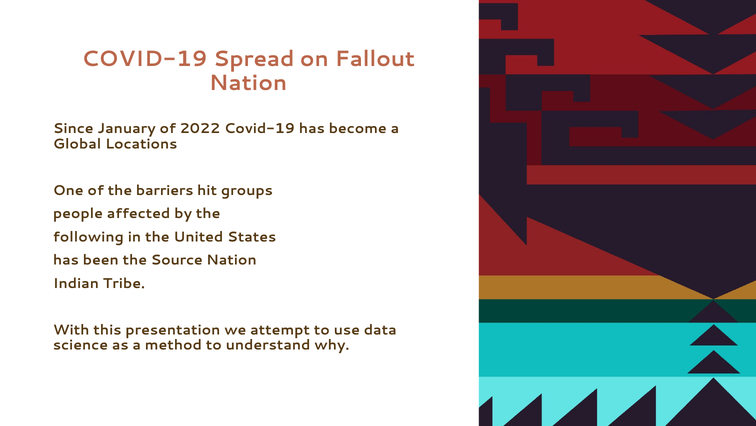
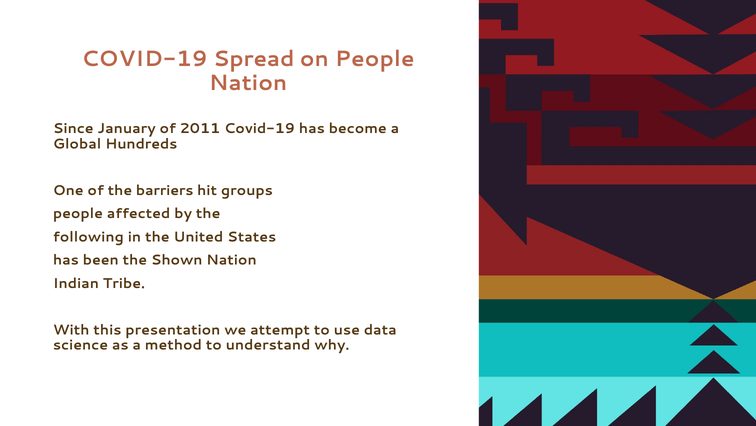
on Fallout: Fallout -> People
2022: 2022 -> 2011
Locations: Locations -> Hundreds
Source: Source -> Shown
